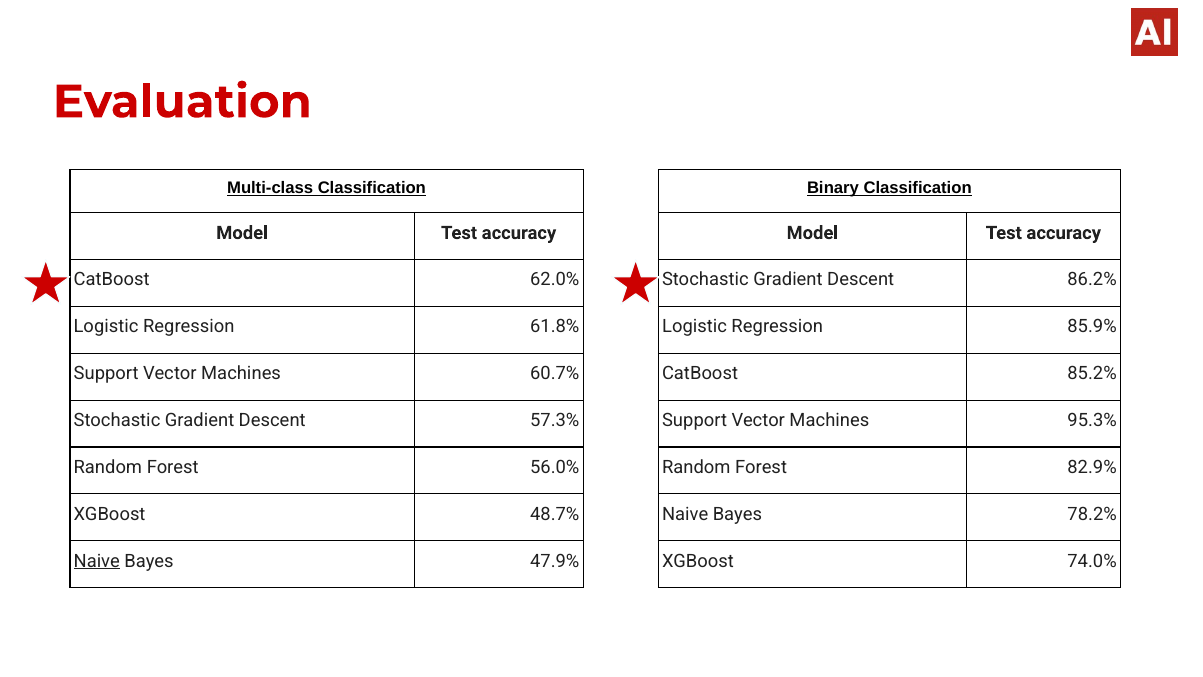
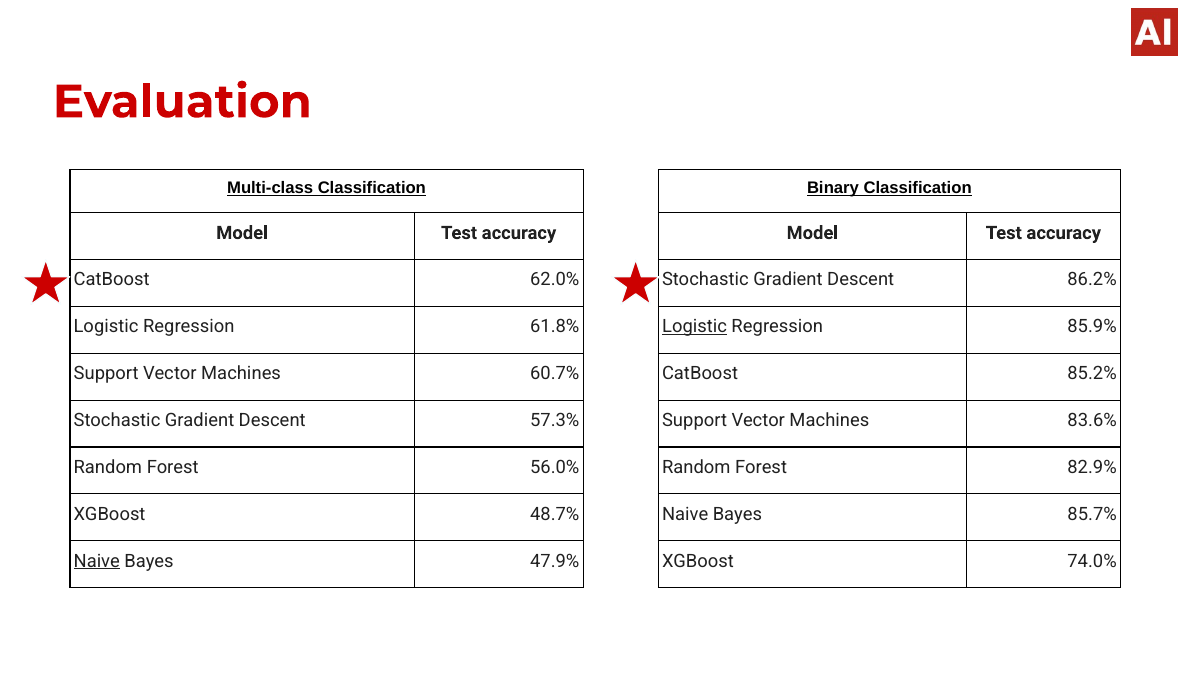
Logistic at (695, 327) underline: none -> present
95.3%: 95.3% -> 83.6%
78.2%: 78.2% -> 85.7%
